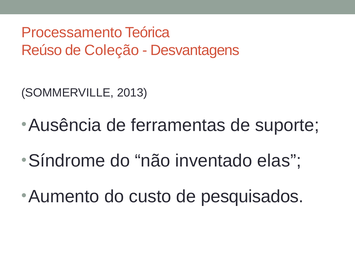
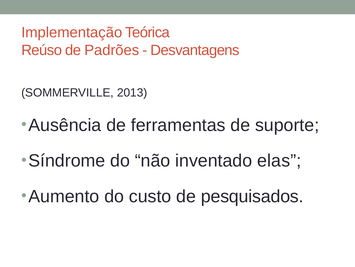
Processamento: Processamento -> Implementação
Coleção: Coleção -> Padrões
